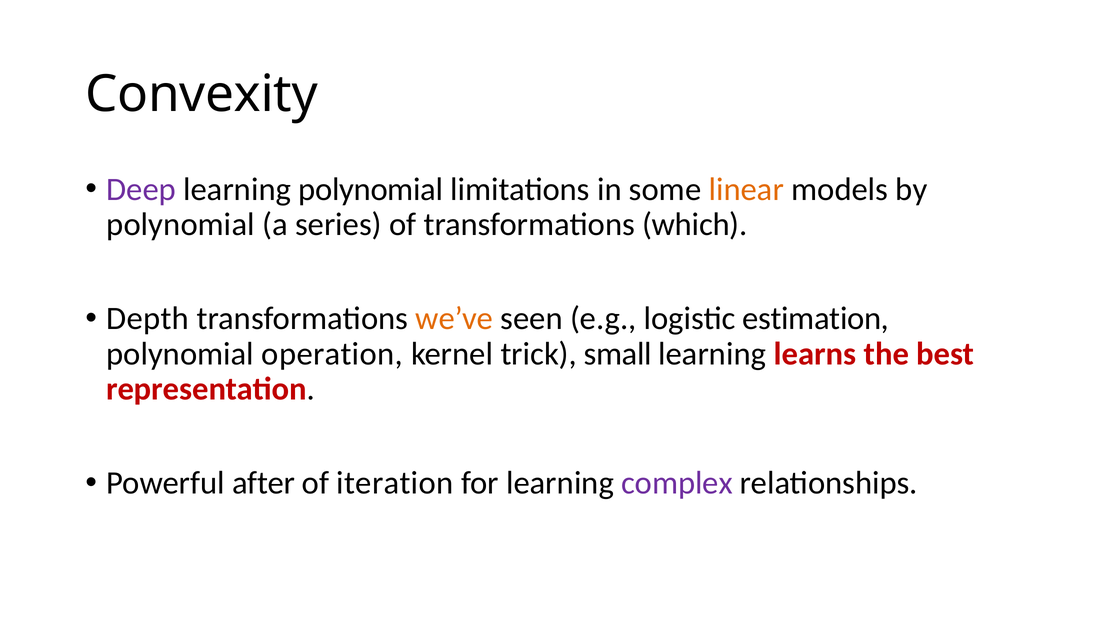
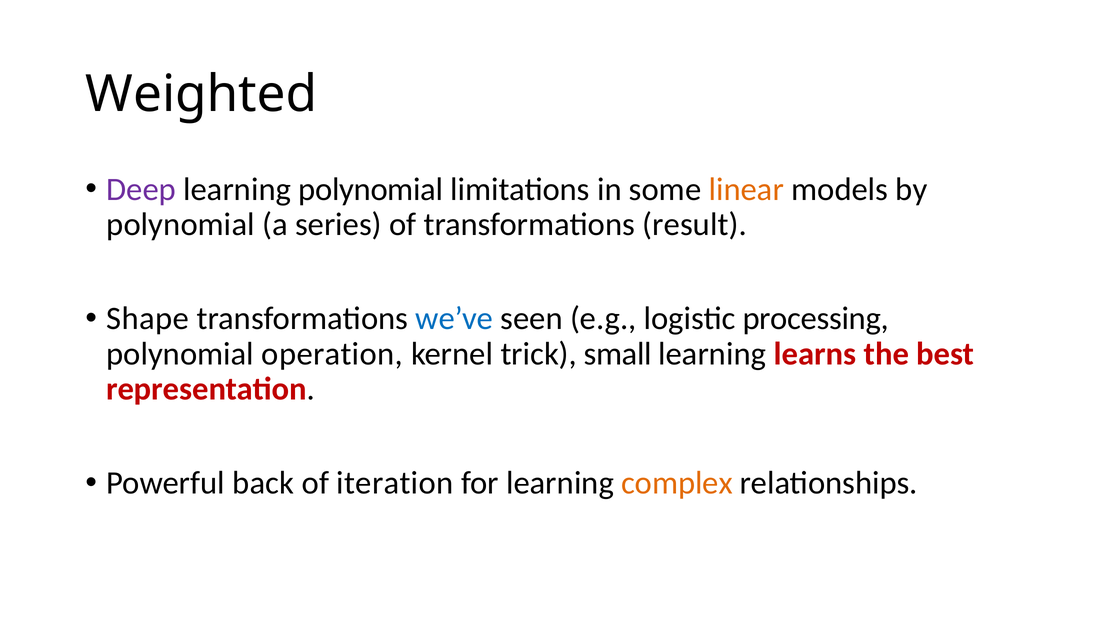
Convexity: Convexity -> Weighted
which: which -> result
Depth: Depth -> Shape
we’ve colour: orange -> blue
estimation: estimation -> processing
after: after -> back
complex colour: purple -> orange
